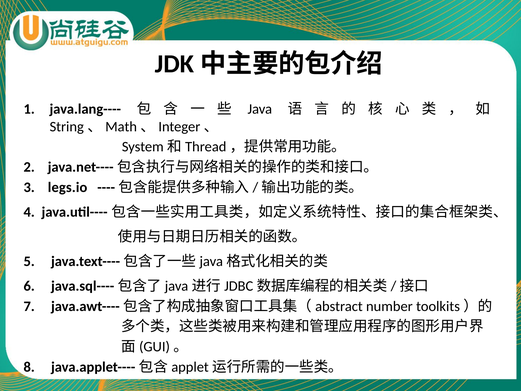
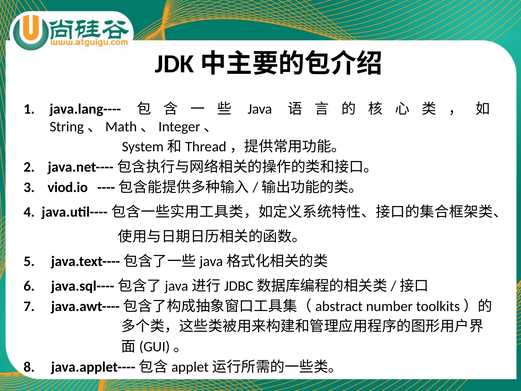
legs.io: legs.io -> viod.io
